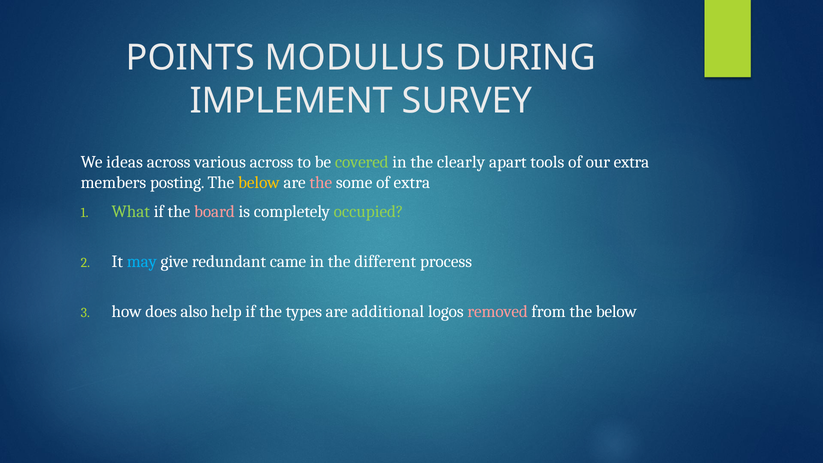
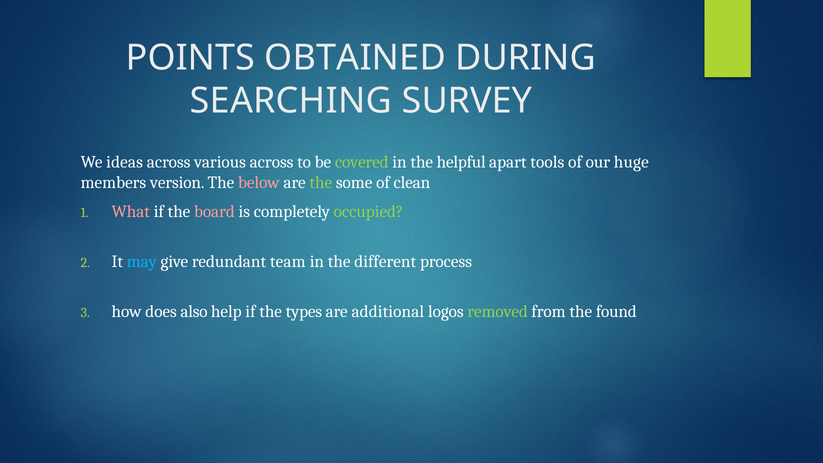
MODULUS: MODULUS -> OBTAINED
IMPLEMENT: IMPLEMENT -> SEARCHING
clearly: clearly -> helpful
our extra: extra -> huge
posting: posting -> version
below at (259, 183) colour: yellow -> pink
the at (321, 183) colour: pink -> light green
of extra: extra -> clean
What colour: light green -> pink
came: came -> team
removed colour: pink -> light green
from the below: below -> found
